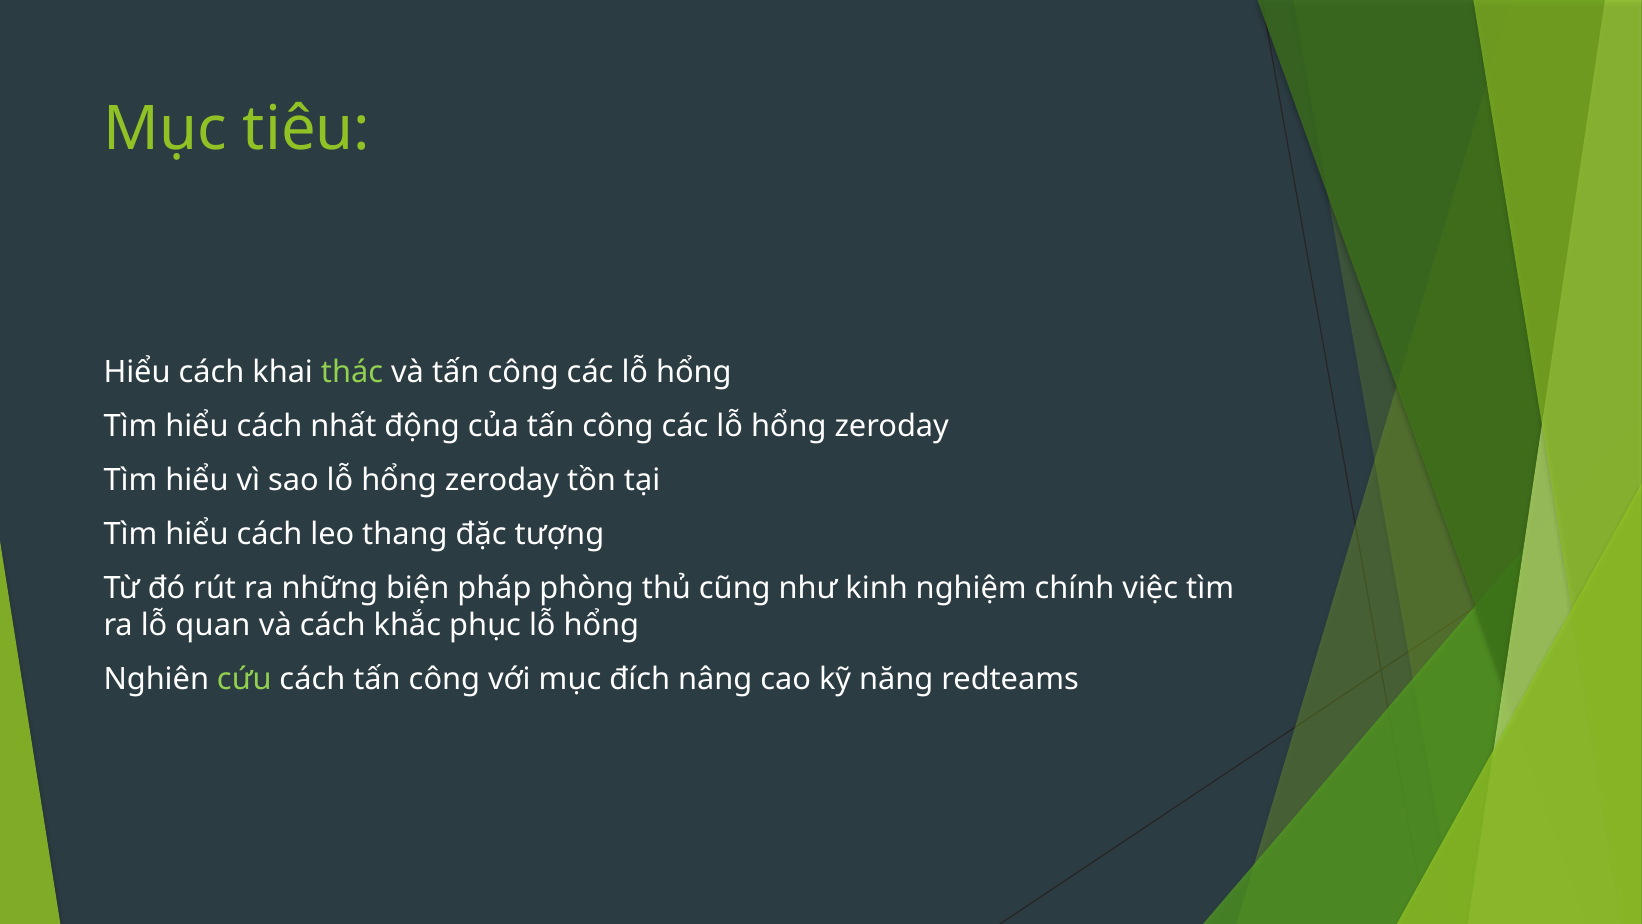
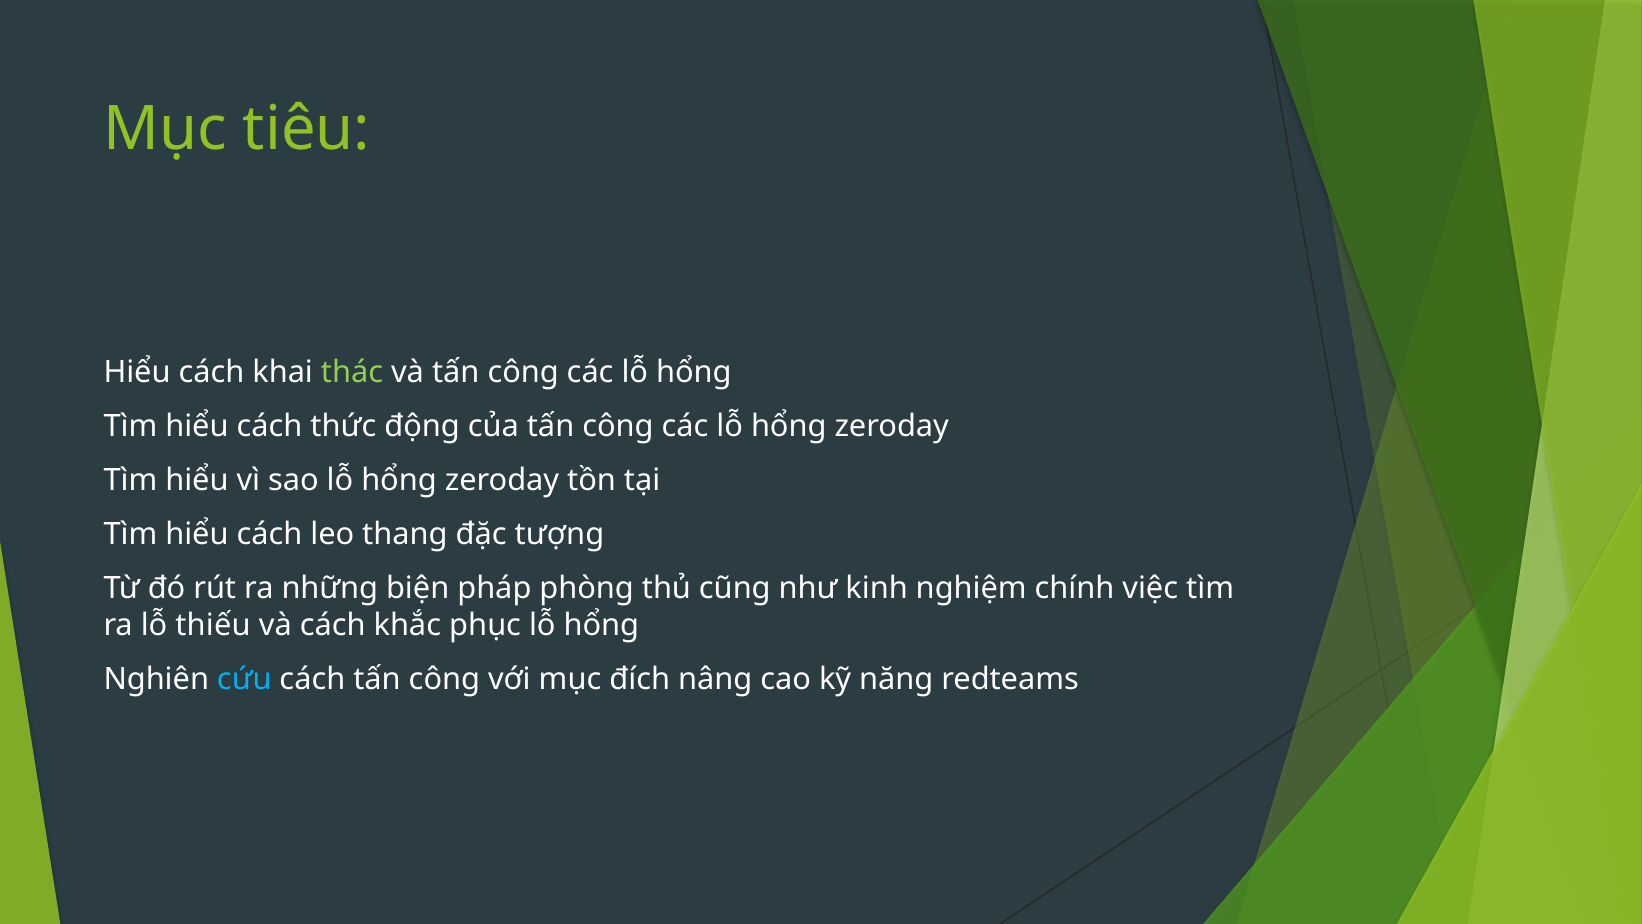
nhất: nhất -> thức
quan: quan -> thiếu
cứu colour: light green -> light blue
